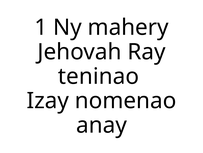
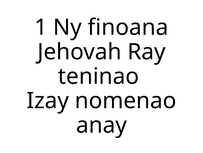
mahery: mahery -> finoana
